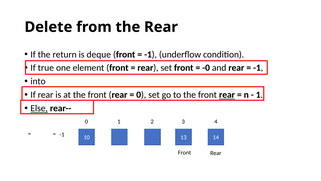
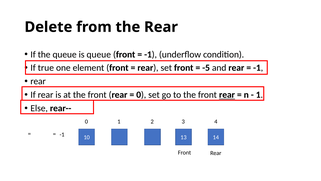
the return: return -> queue
is deque: deque -> queue
-0: -0 -> -5
into at (38, 81): into -> rear
Else underline: present -> none
